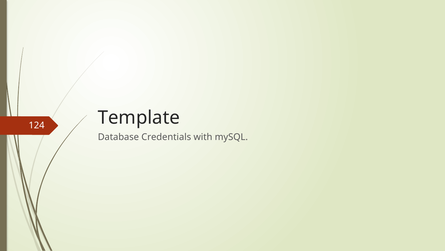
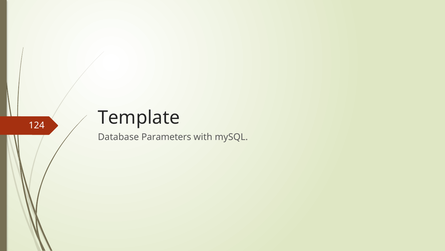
Credentials: Credentials -> Parameters
